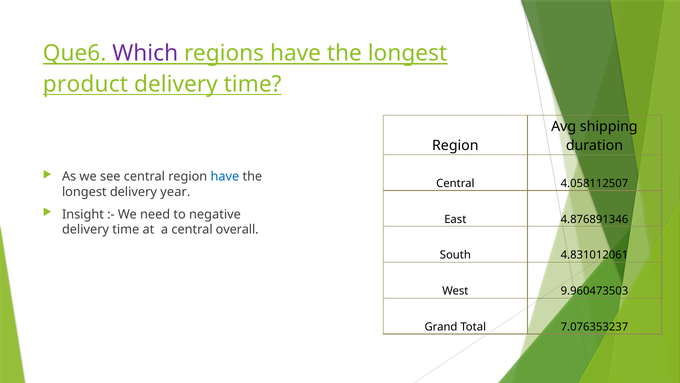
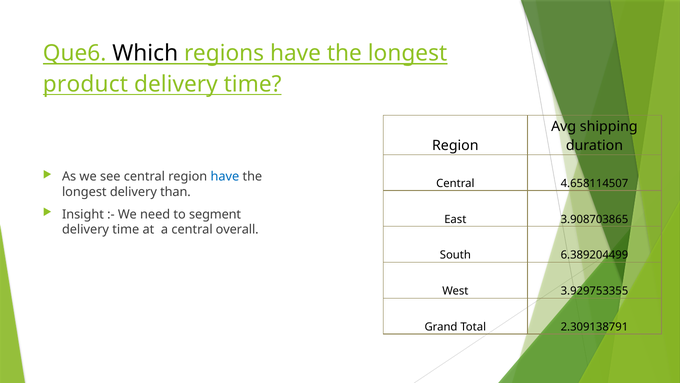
Which colour: purple -> black
4.058112507: 4.058112507 -> 4.658114507
year: year -> than
negative: negative -> segment
4.876891346: 4.876891346 -> 3.908703865
4.831012061: 4.831012061 -> 6.389204499
9.960473503: 9.960473503 -> 3.929753355
7.076353237: 7.076353237 -> 2.309138791
